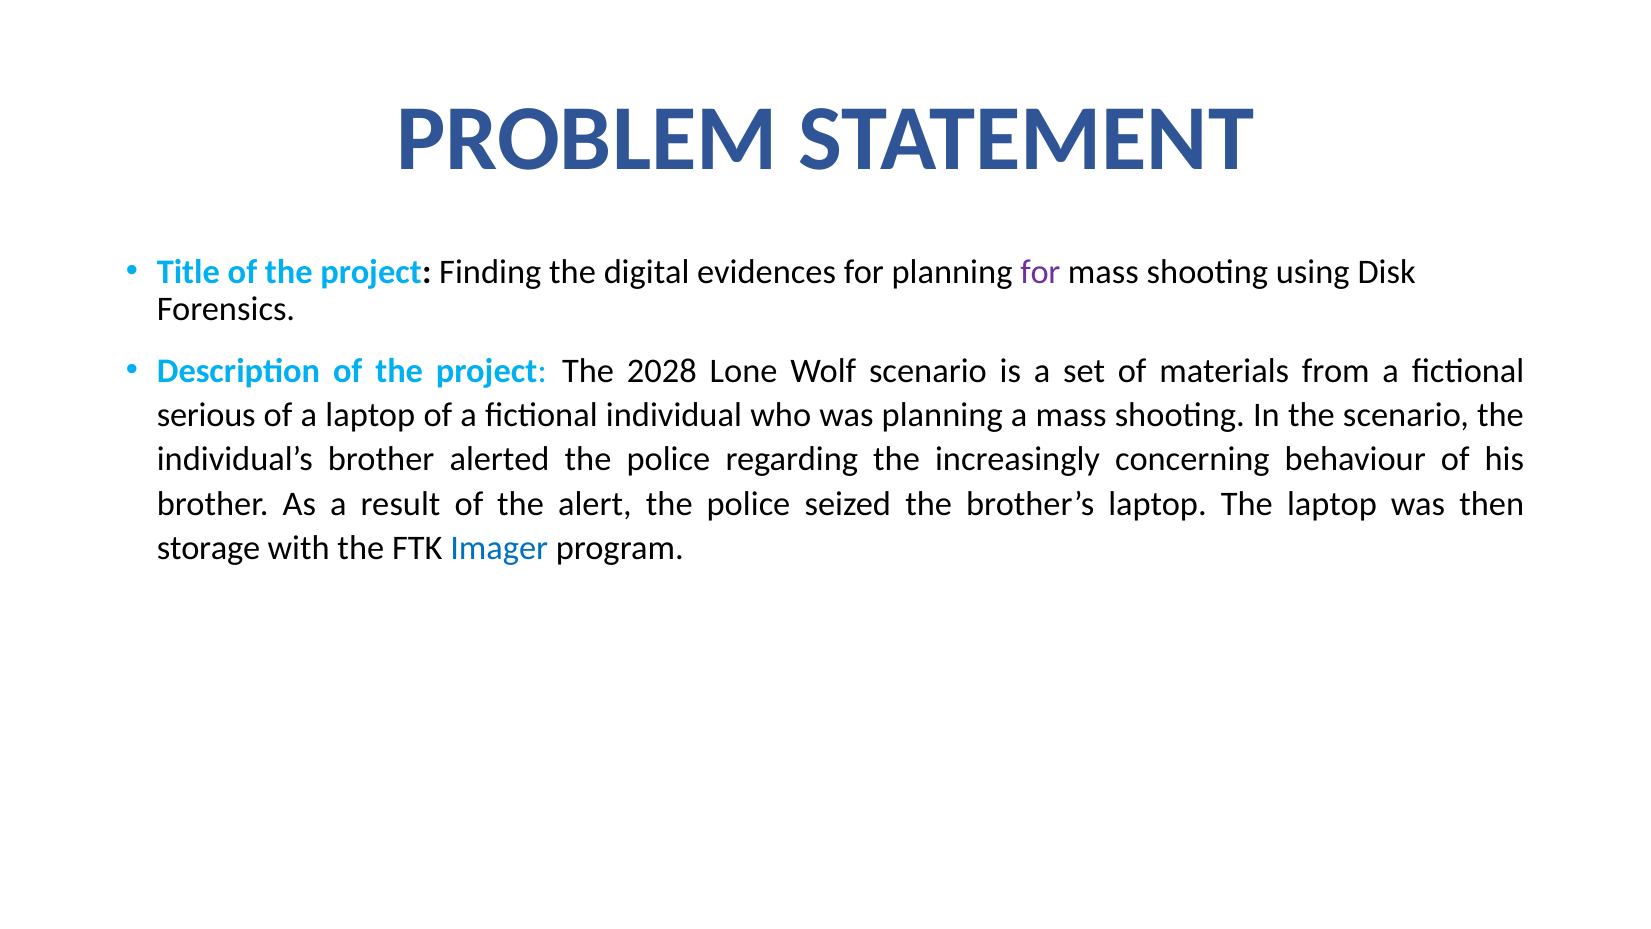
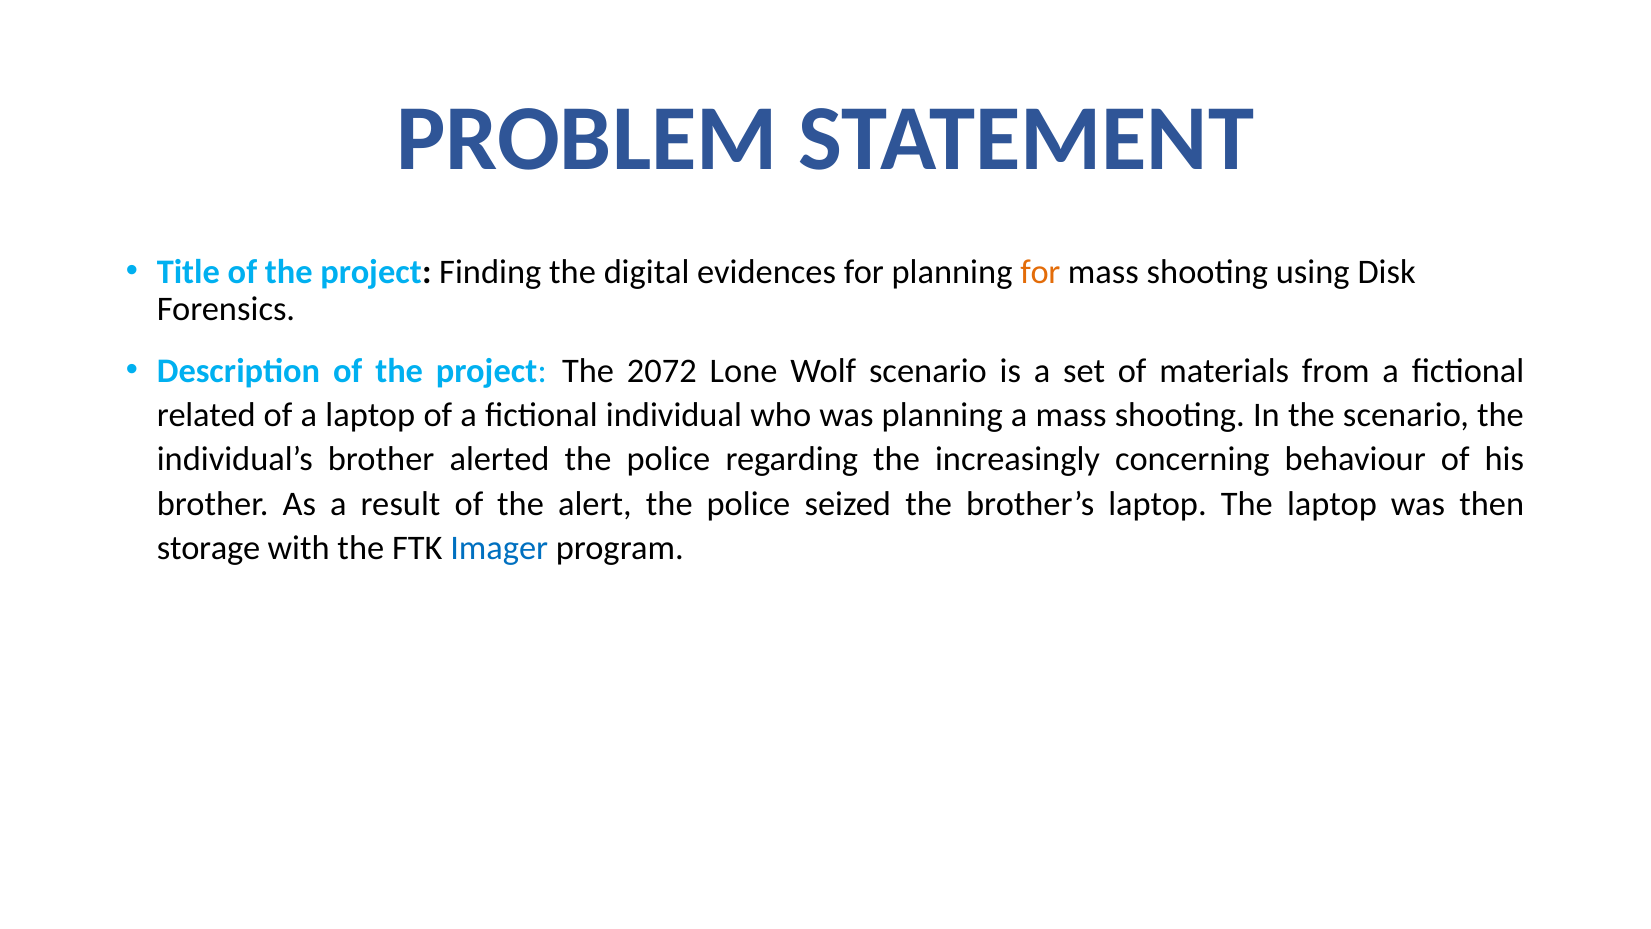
for at (1040, 272) colour: purple -> orange
2028: 2028 -> 2072
serious: serious -> related
